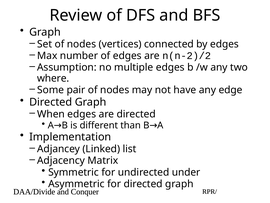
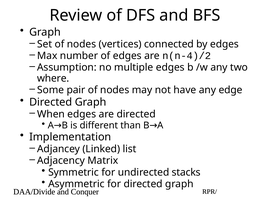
n(n-2)/2: n(n-2)/2 -> n(n-4)/2
under: under -> stacks
